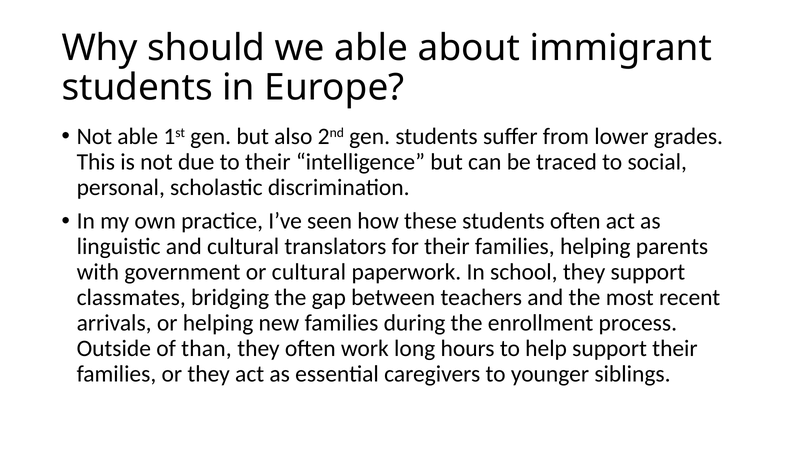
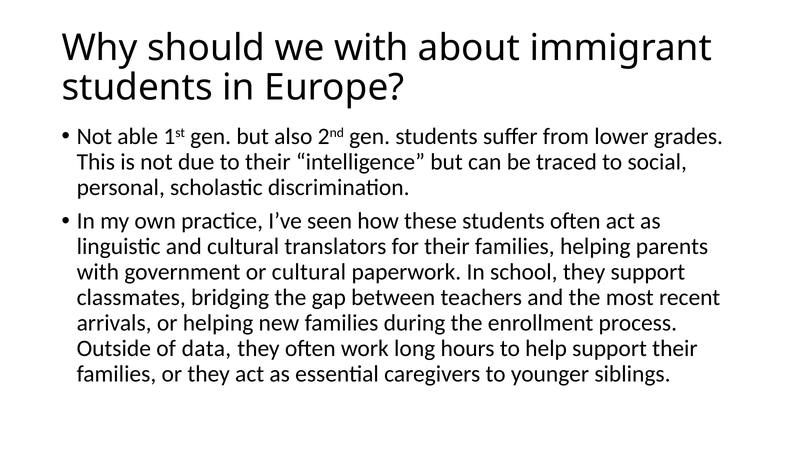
we able: able -> with
than: than -> data
